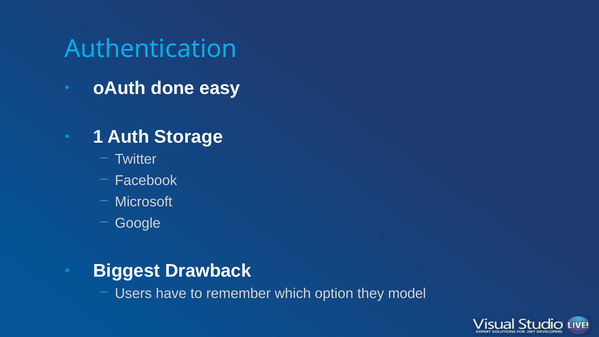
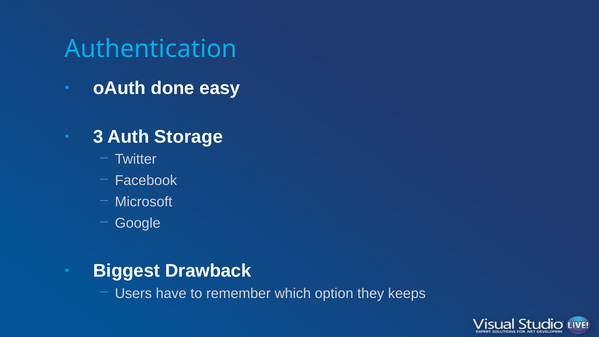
1: 1 -> 3
model: model -> keeps
